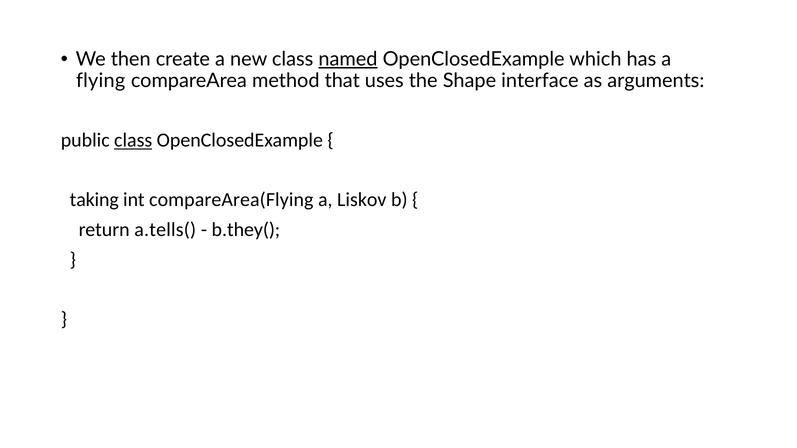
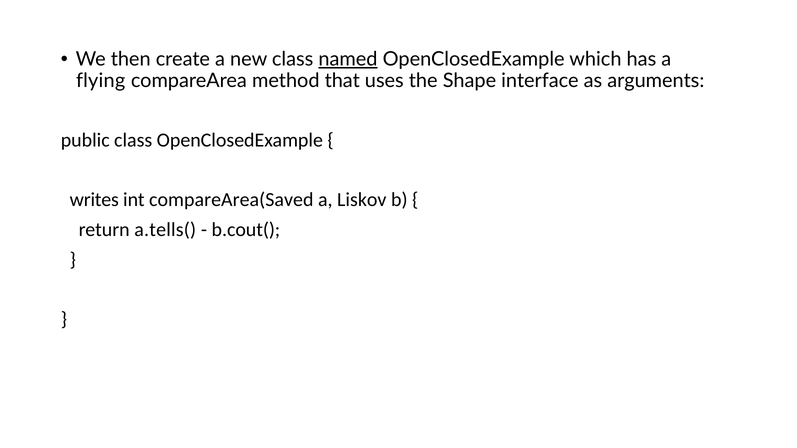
class at (133, 140) underline: present -> none
taking: taking -> writes
compareArea(Flying: compareArea(Flying -> compareArea(Saved
b.they(: b.they( -> b.cout(
